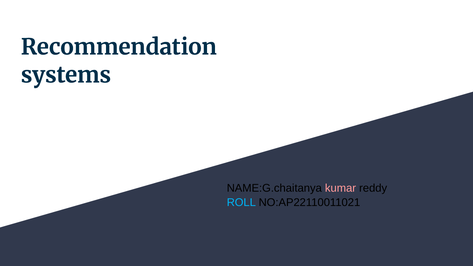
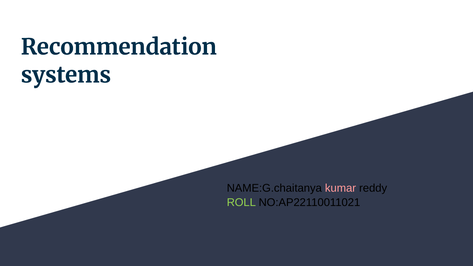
ROLL colour: light blue -> light green
